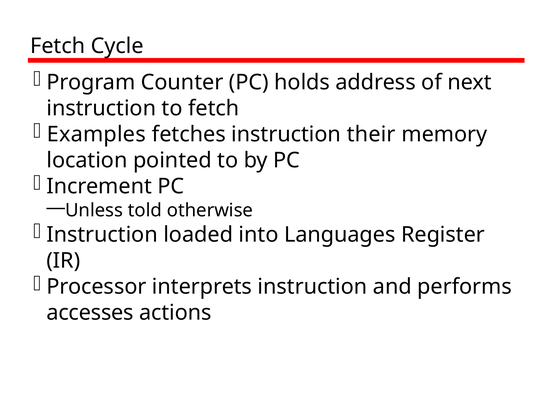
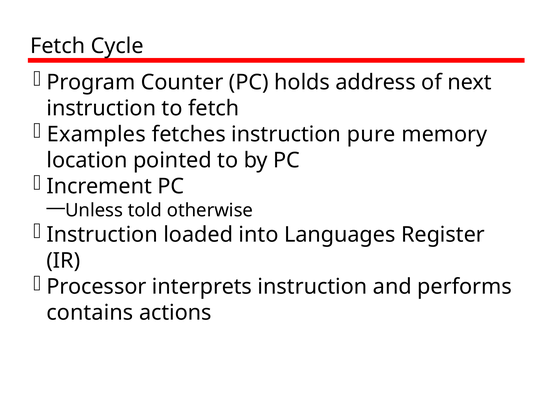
their: their -> pure
accesses: accesses -> contains
